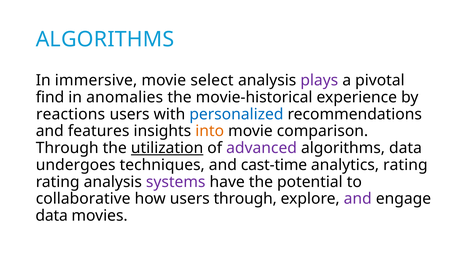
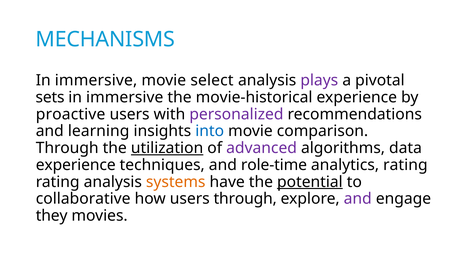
ALGORITHMS at (105, 39): ALGORITHMS -> MECHANISMS
find: find -> sets
anomalies at (125, 97): anomalies -> immersive
reactions: reactions -> proactive
personalized colour: blue -> purple
features: features -> learning
into colour: orange -> blue
undergoes at (76, 165): undergoes -> experience
cast-time: cast-time -> role-time
systems colour: purple -> orange
potential underline: none -> present
data at (52, 215): data -> they
